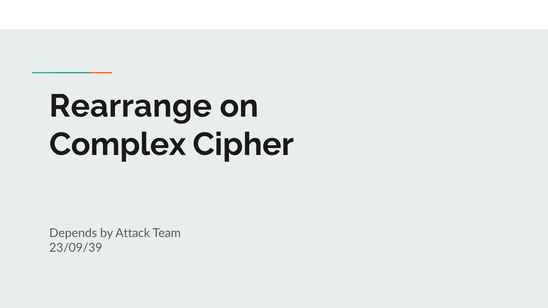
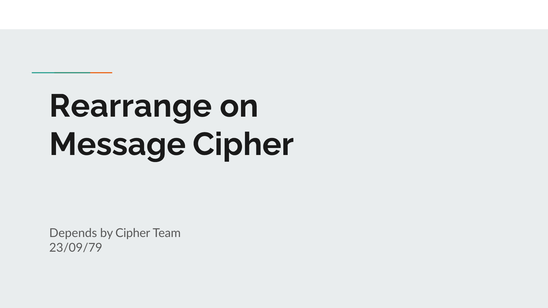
Complex: Complex -> Message
by Attack: Attack -> Cipher
23/09/39: 23/09/39 -> 23/09/79
